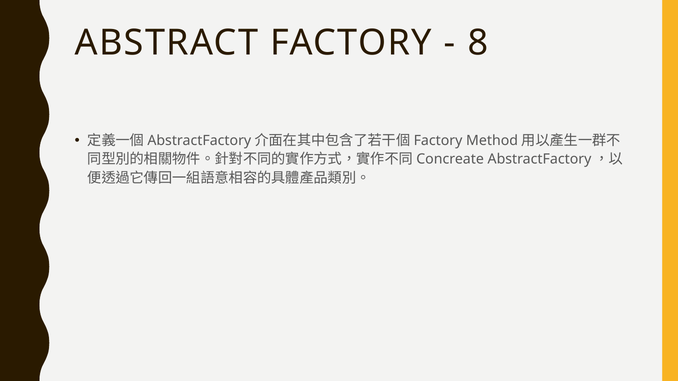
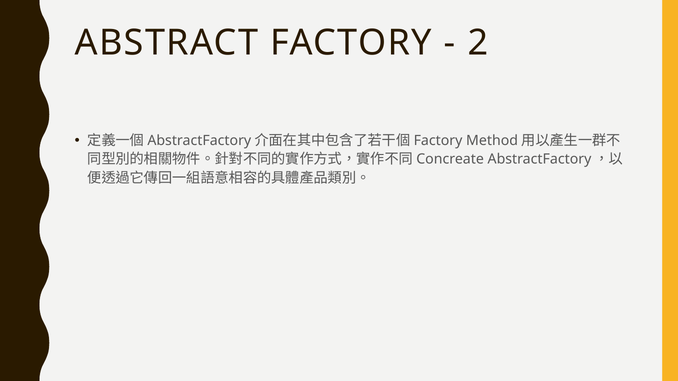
8: 8 -> 2
